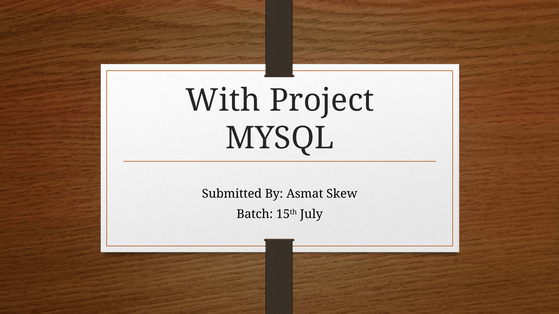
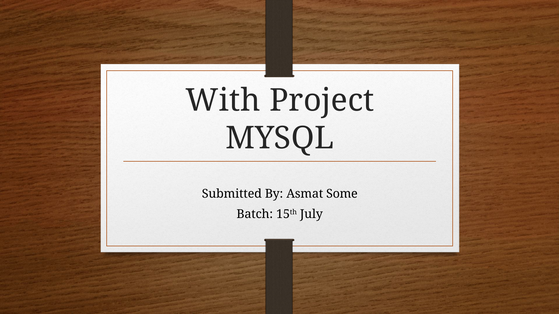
Skew: Skew -> Some
